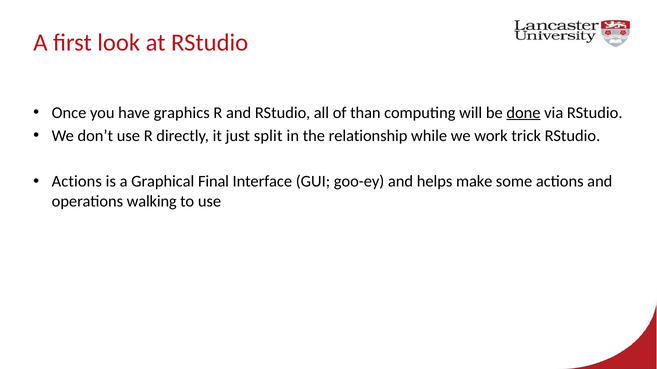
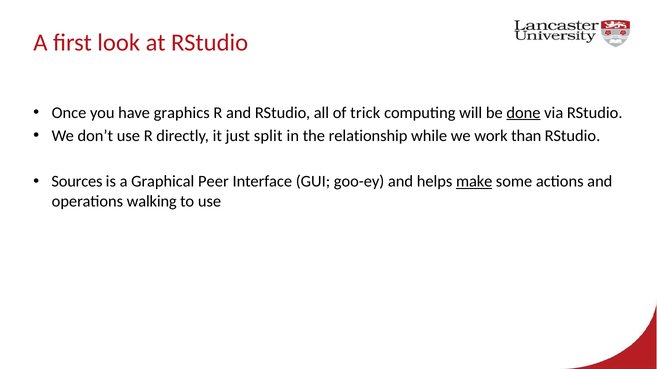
than: than -> trick
trick: trick -> than
Actions at (77, 182): Actions -> Sources
Final: Final -> Peer
make underline: none -> present
